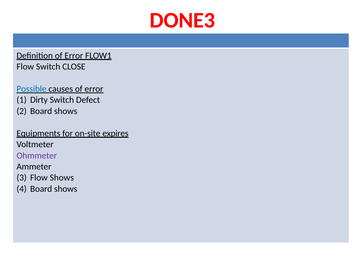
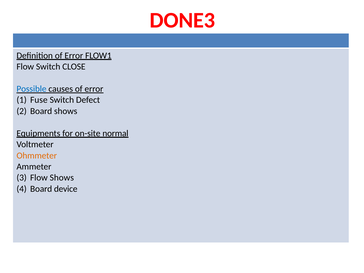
Dirty: Dirty -> Fuse
expires: expires -> normal
Ohmmeter colour: purple -> orange
shows at (66, 189): shows -> device
